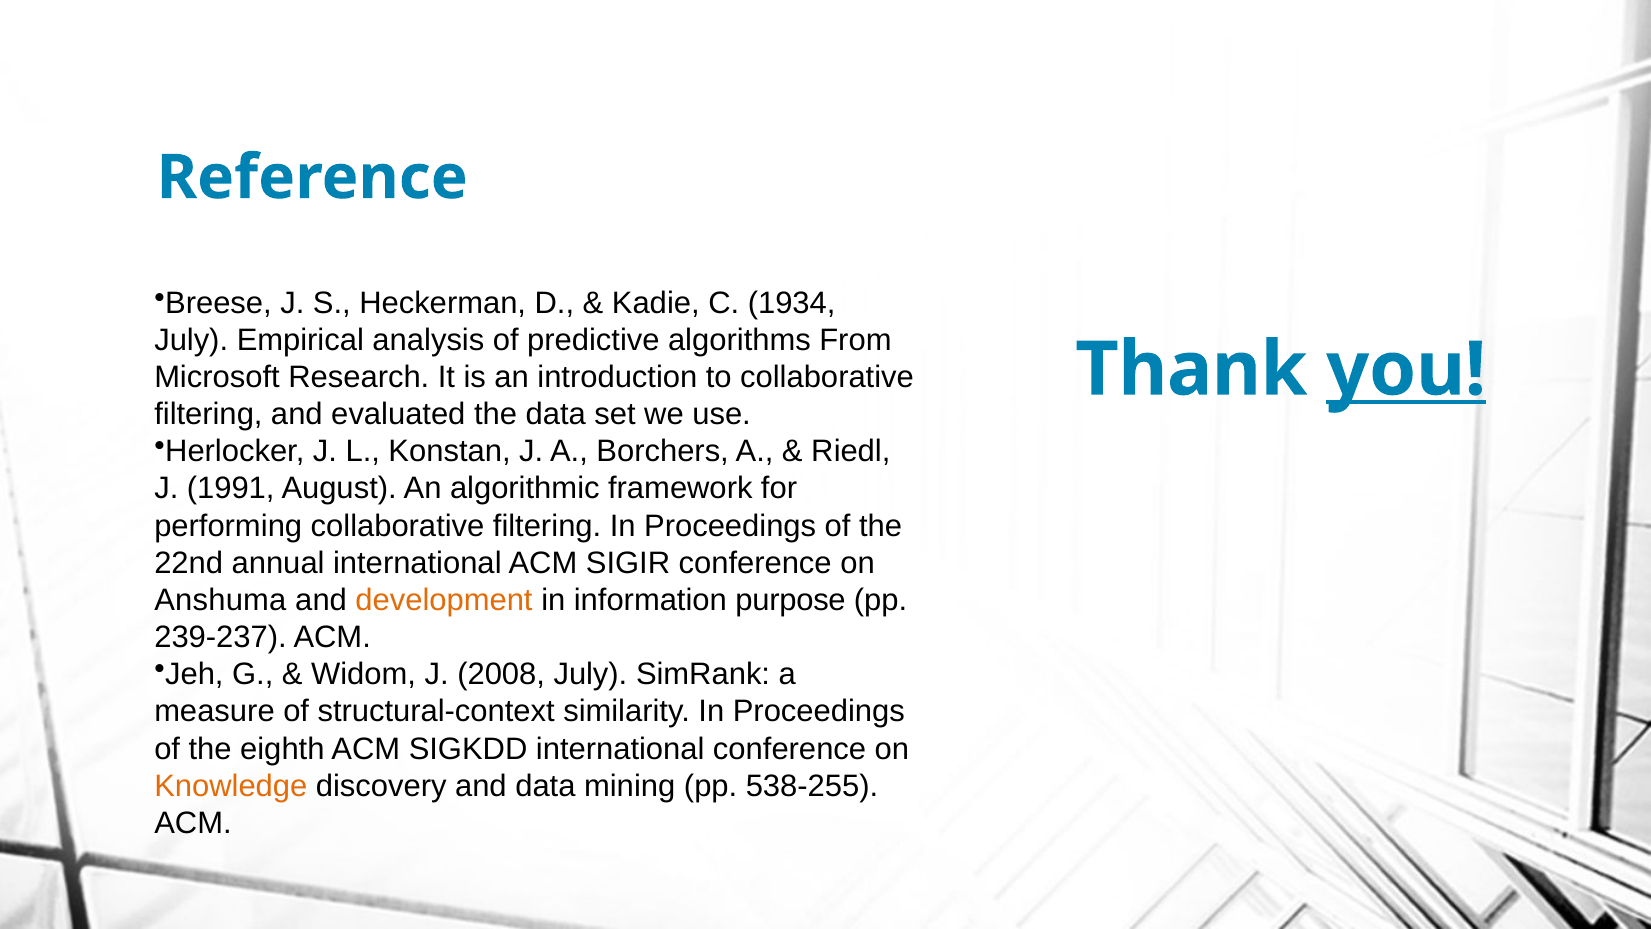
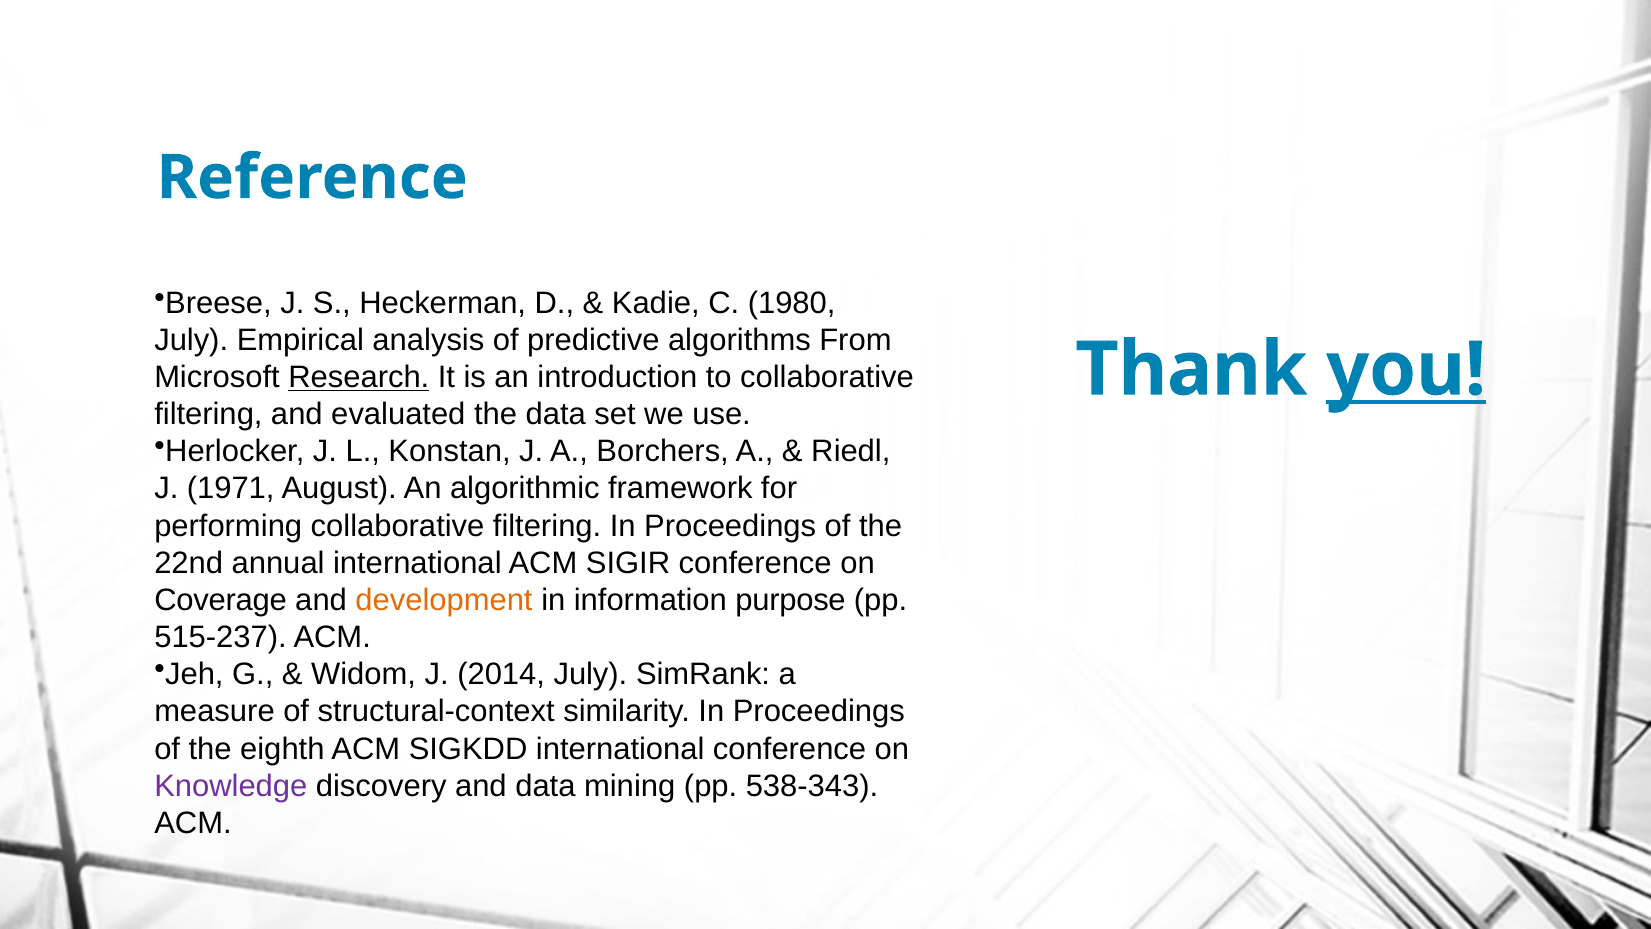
1934: 1934 -> 1980
Research underline: none -> present
1991: 1991 -> 1971
Anshuma: Anshuma -> Coverage
239-237: 239-237 -> 515-237
2008: 2008 -> 2014
Knowledge colour: orange -> purple
538-255: 538-255 -> 538-343
